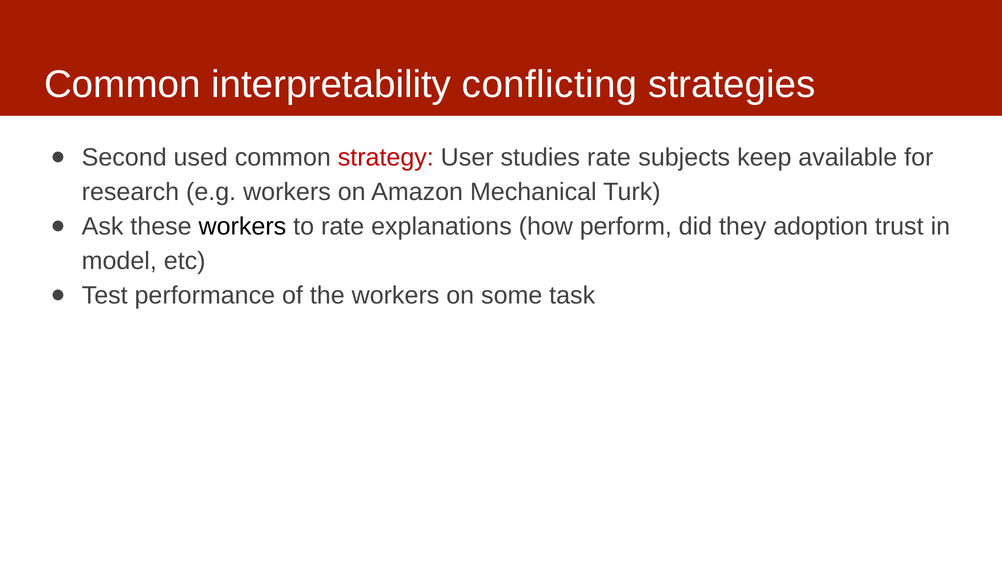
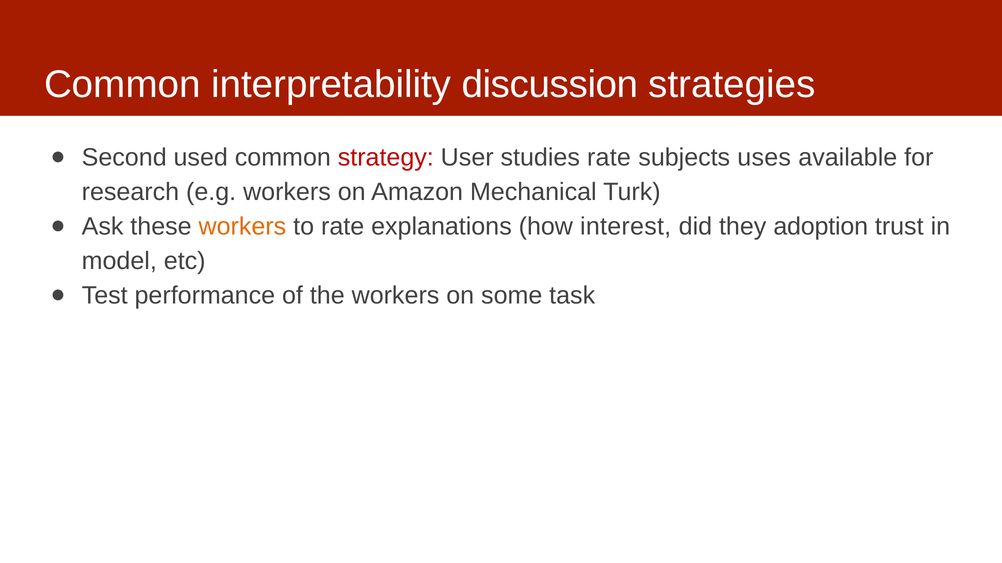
conflicting: conflicting -> discussion
keep: keep -> uses
workers at (242, 227) colour: black -> orange
perform: perform -> interest
